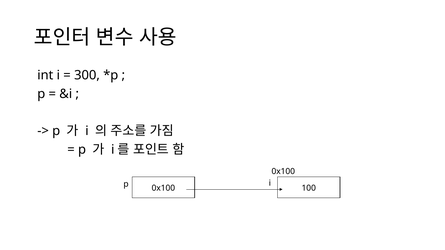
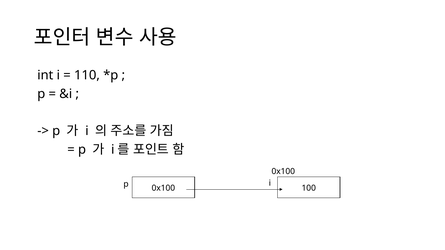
300: 300 -> 110
